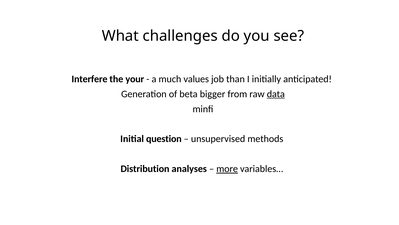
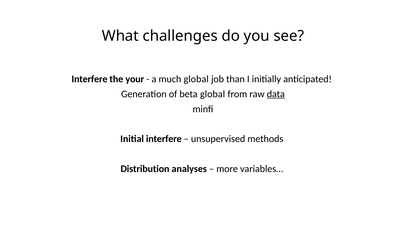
much values: values -> global
beta bigger: bigger -> global
Initial question: question -> interfere
more underline: present -> none
